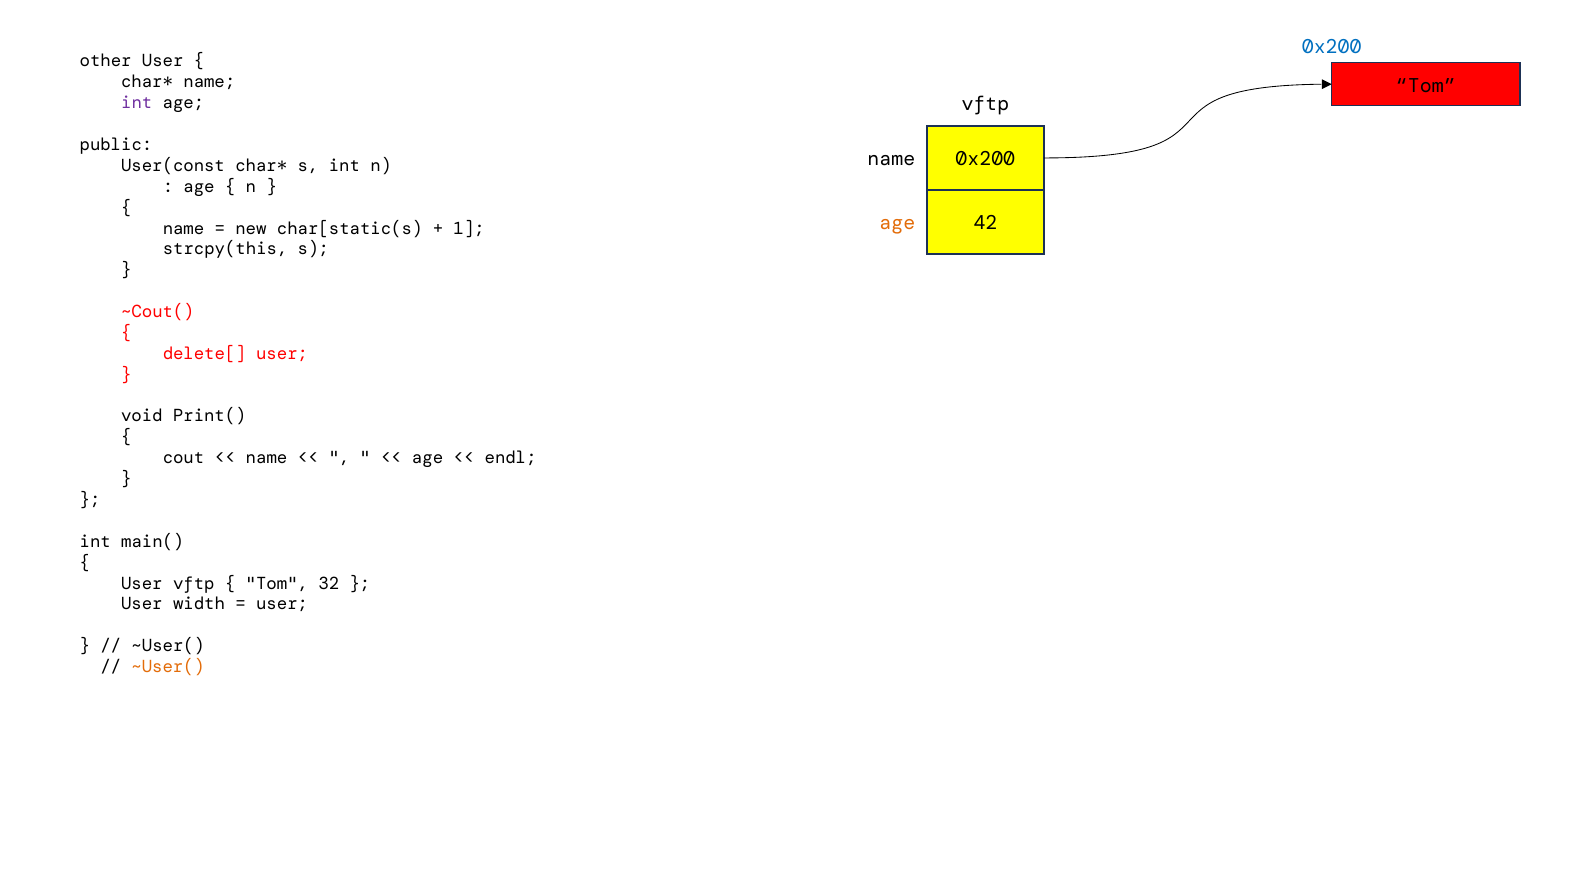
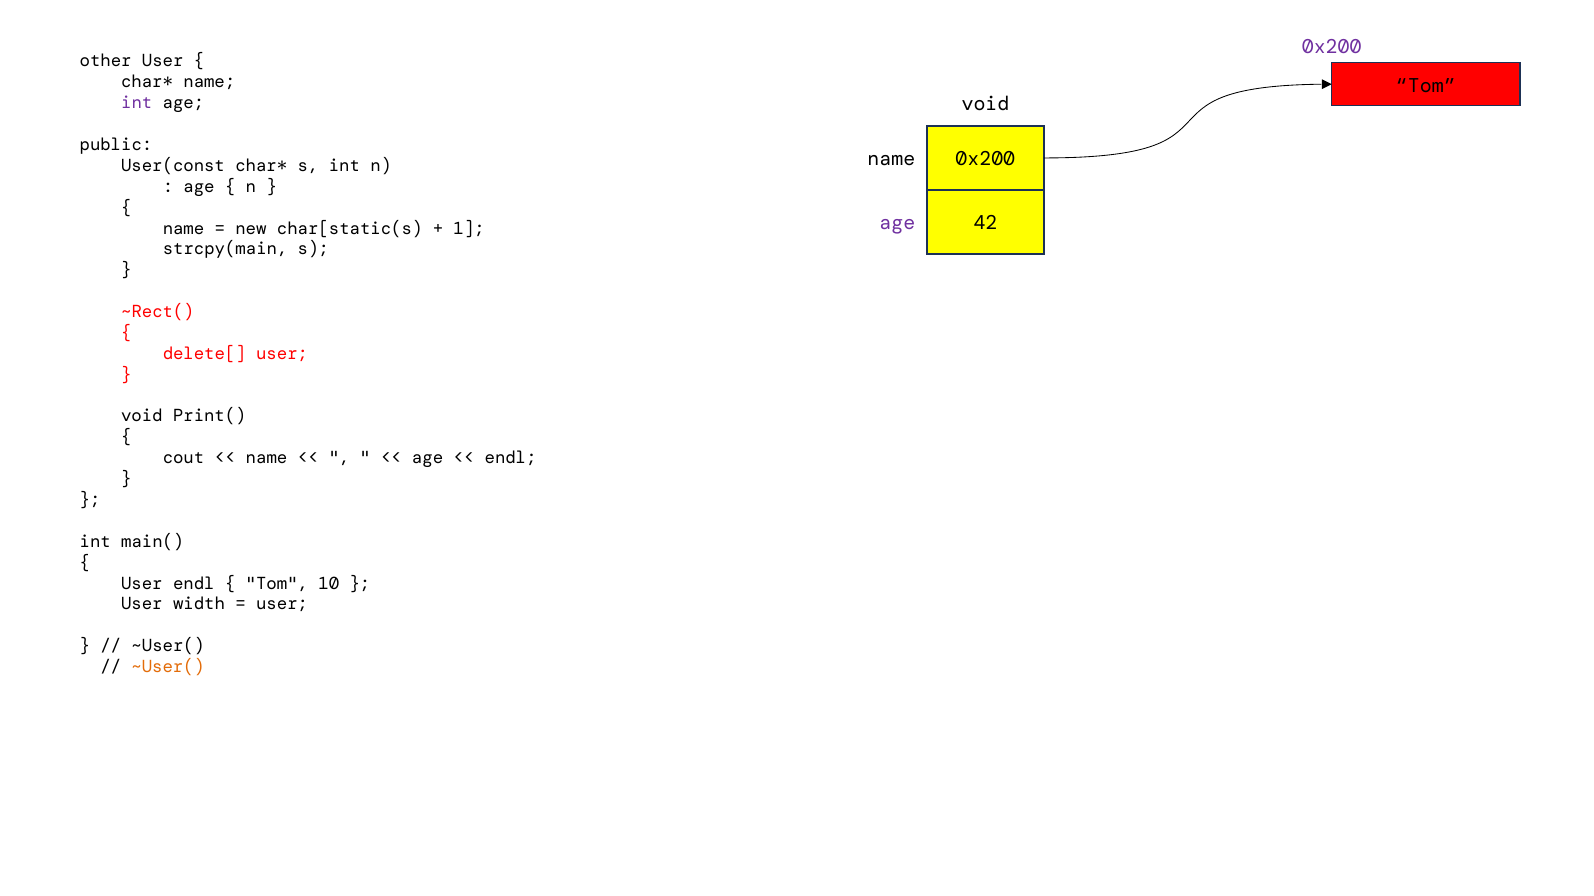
0x200 at (1332, 47) colour: blue -> purple
vftp at (985, 104): vftp -> void
age at (897, 223) colour: orange -> purple
strcpy(this: strcpy(this -> strcpy(main
~Cout(: ~Cout( -> ~Rect(
User vftp: vftp -> endl
32: 32 -> 10
